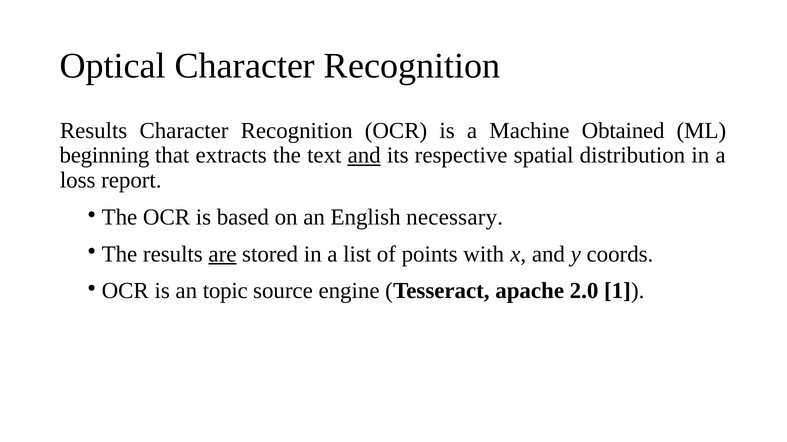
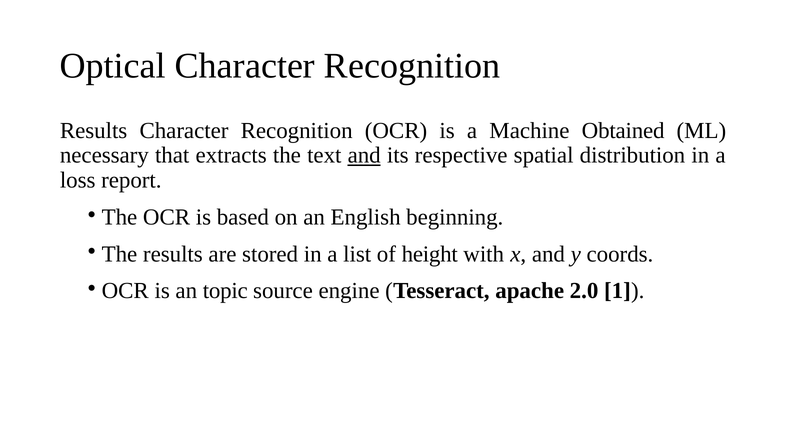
beginning: beginning -> necessary
necessary: necessary -> beginning
are underline: present -> none
points: points -> height
